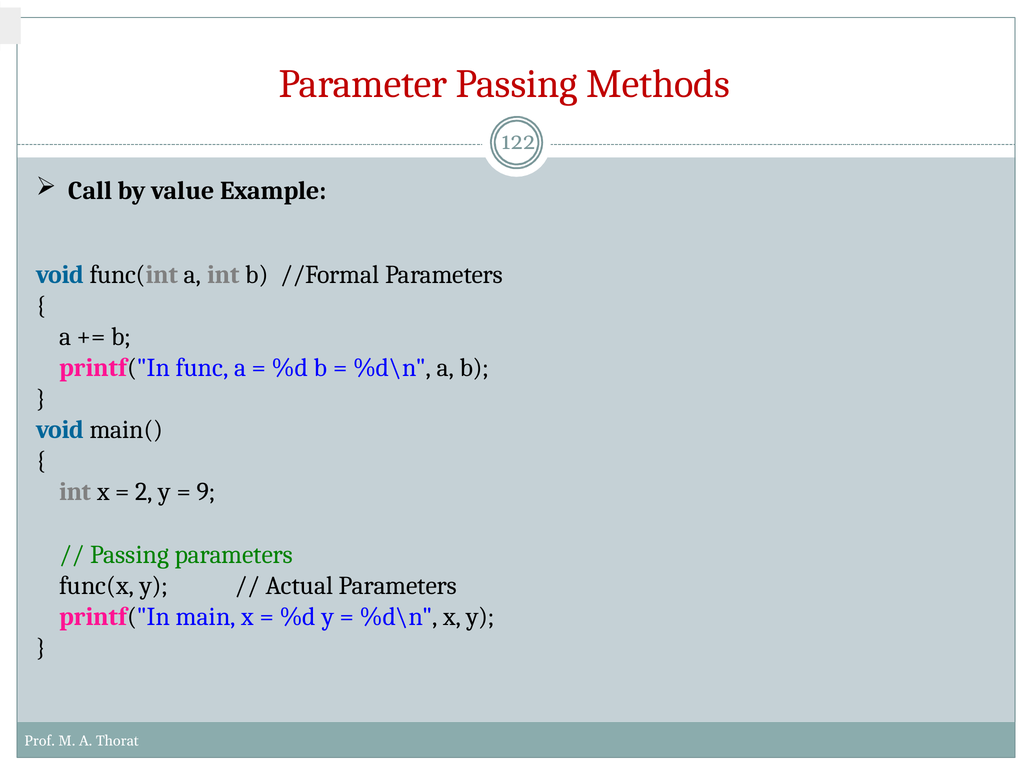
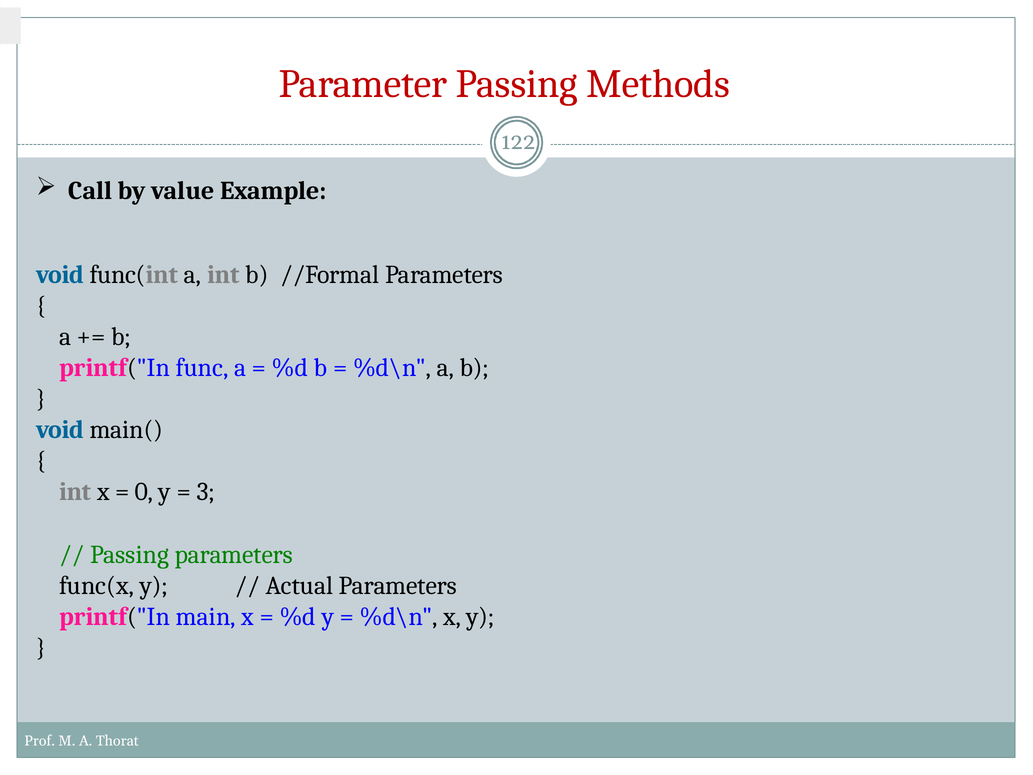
2: 2 -> 0
9: 9 -> 3
